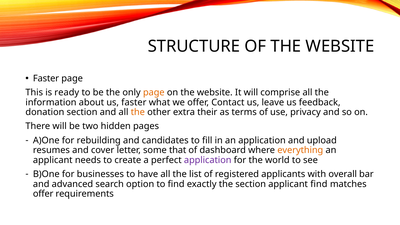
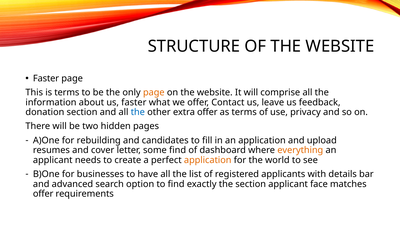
is ready: ready -> terms
the at (138, 112) colour: orange -> blue
extra their: their -> offer
some that: that -> find
application at (208, 160) colour: purple -> orange
overall: overall -> details
applicant find: find -> face
